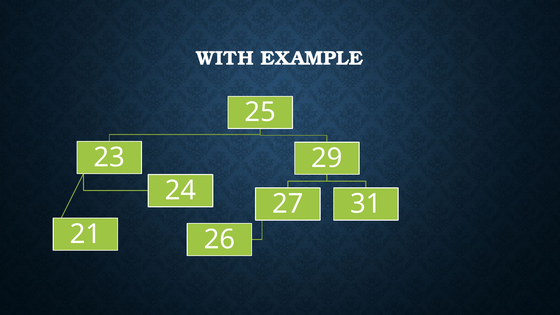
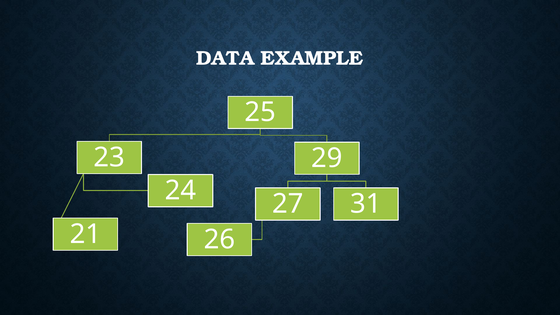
WITH: WITH -> DATA
